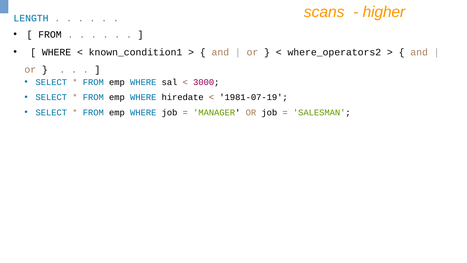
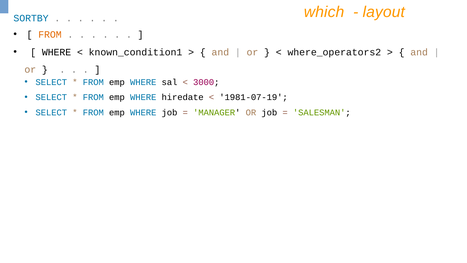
scans: scans -> which
higher: higher -> layout
LENGTH: LENGTH -> SORTBY
FROM at (50, 35) colour: black -> orange
